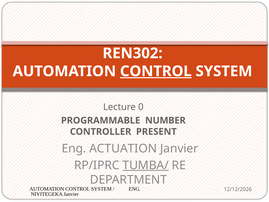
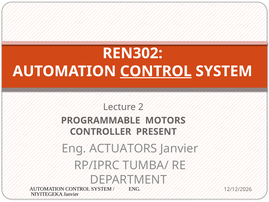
0: 0 -> 2
NUMBER: NUMBER -> MOTORS
ACTUATION: ACTUATION -> ACTUATORS
TUMBA/ underline: present -> none
